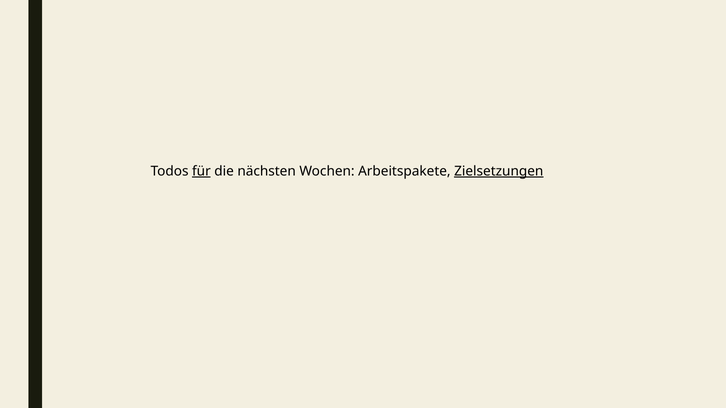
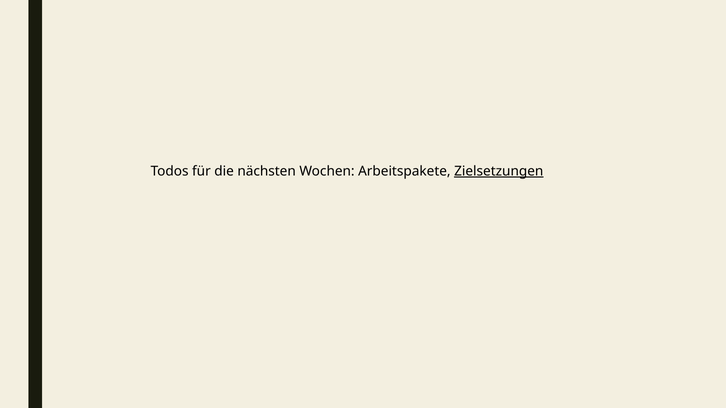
für underline: present -> none
